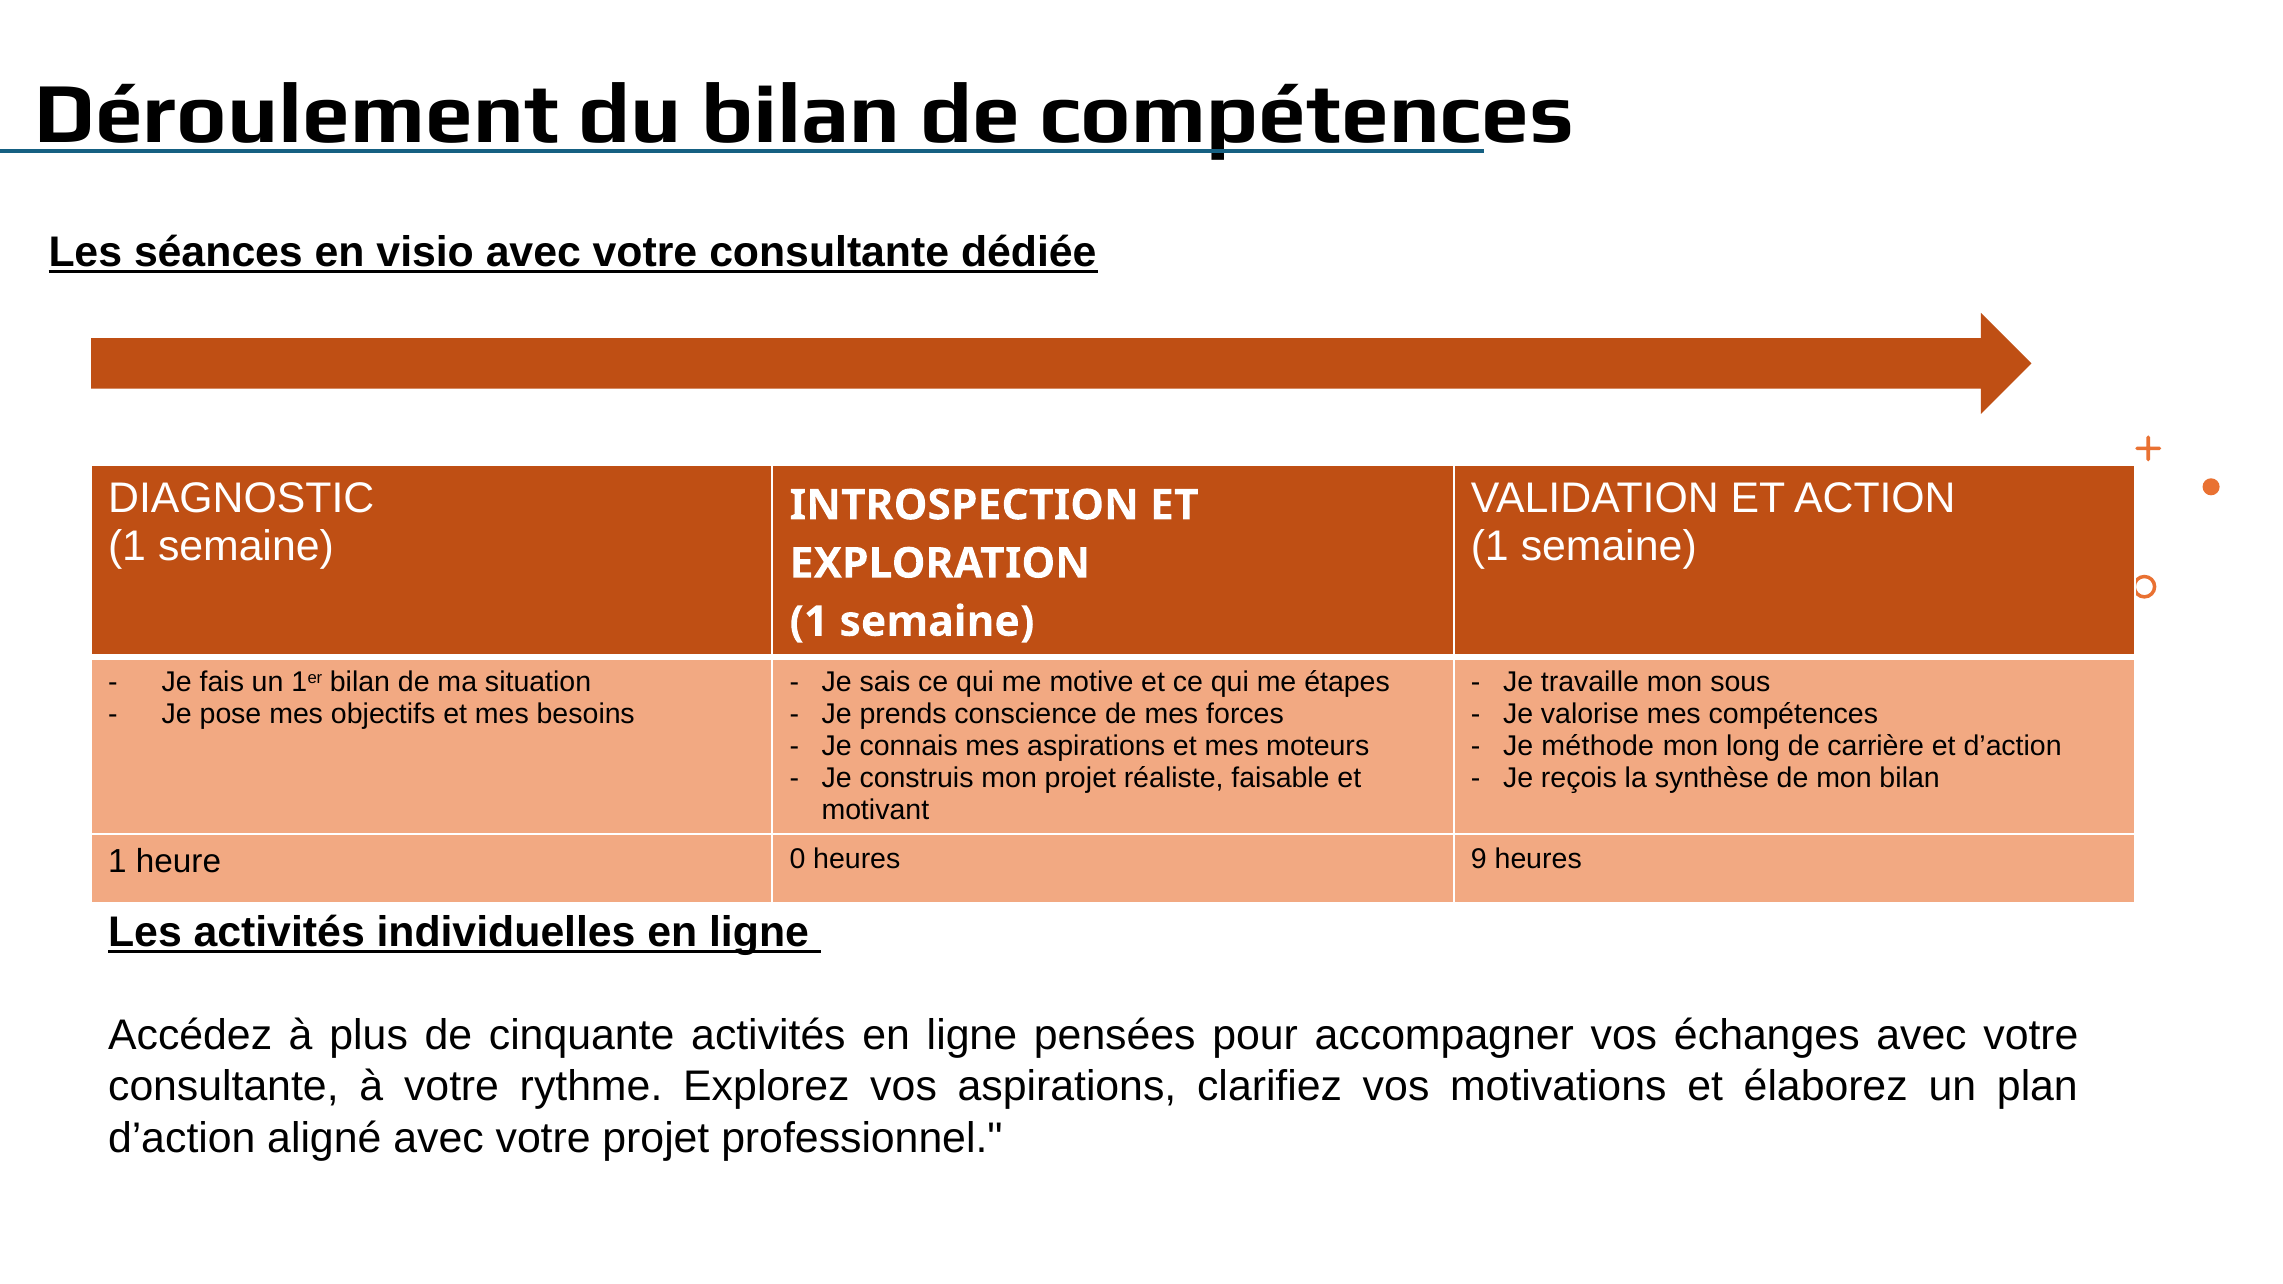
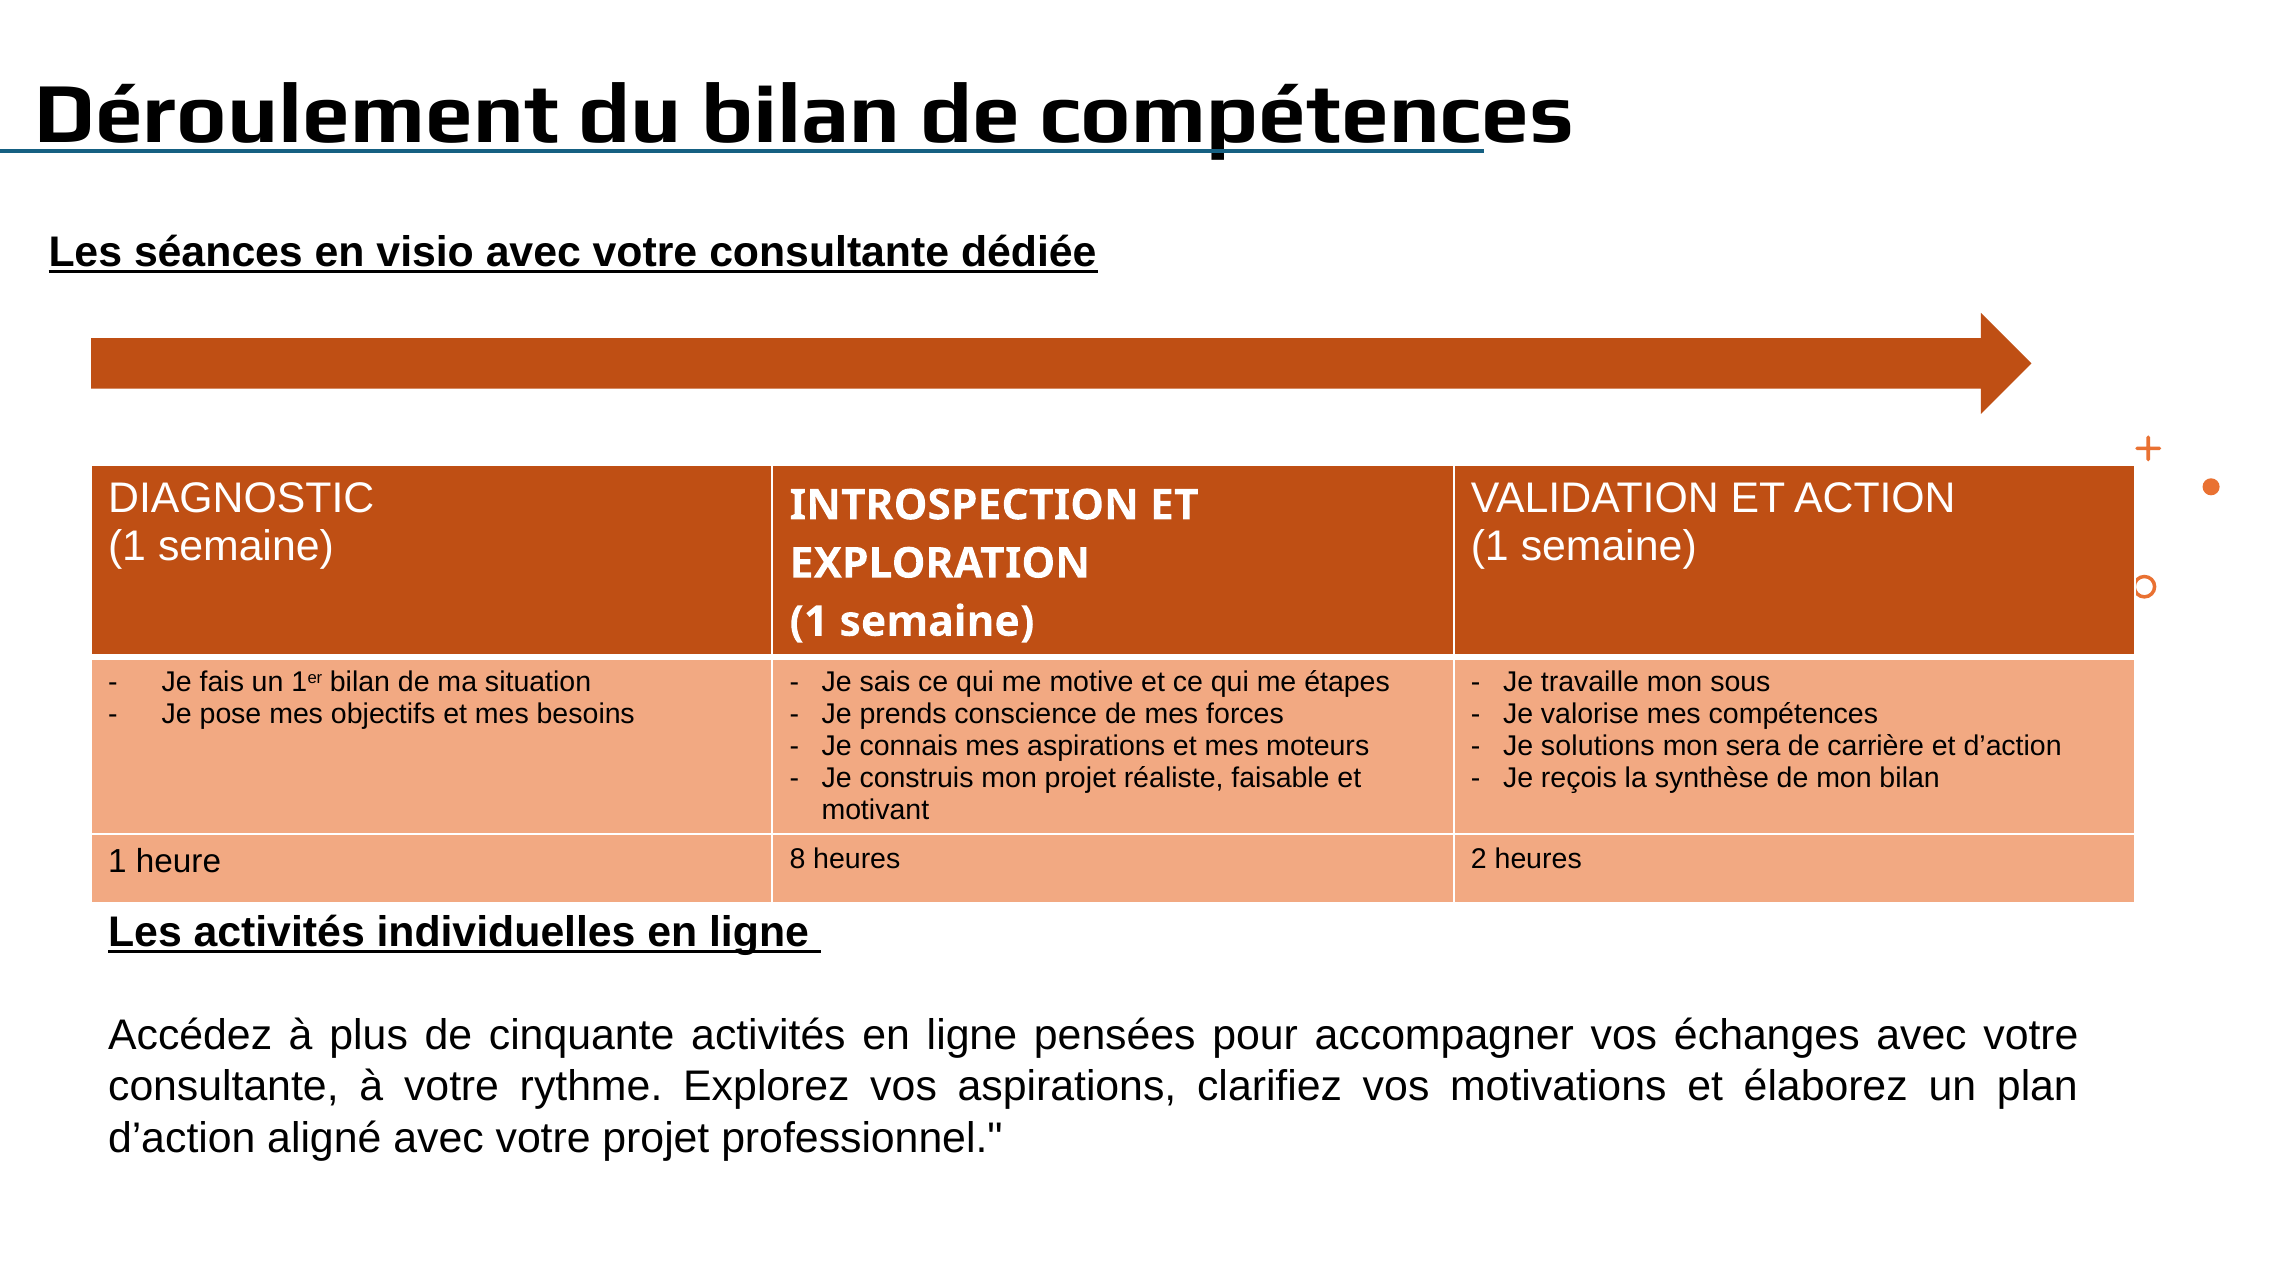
méthode: méthode -> solutions
long: long -> sera
0: 0 -> 8
9: 9 -> 2
